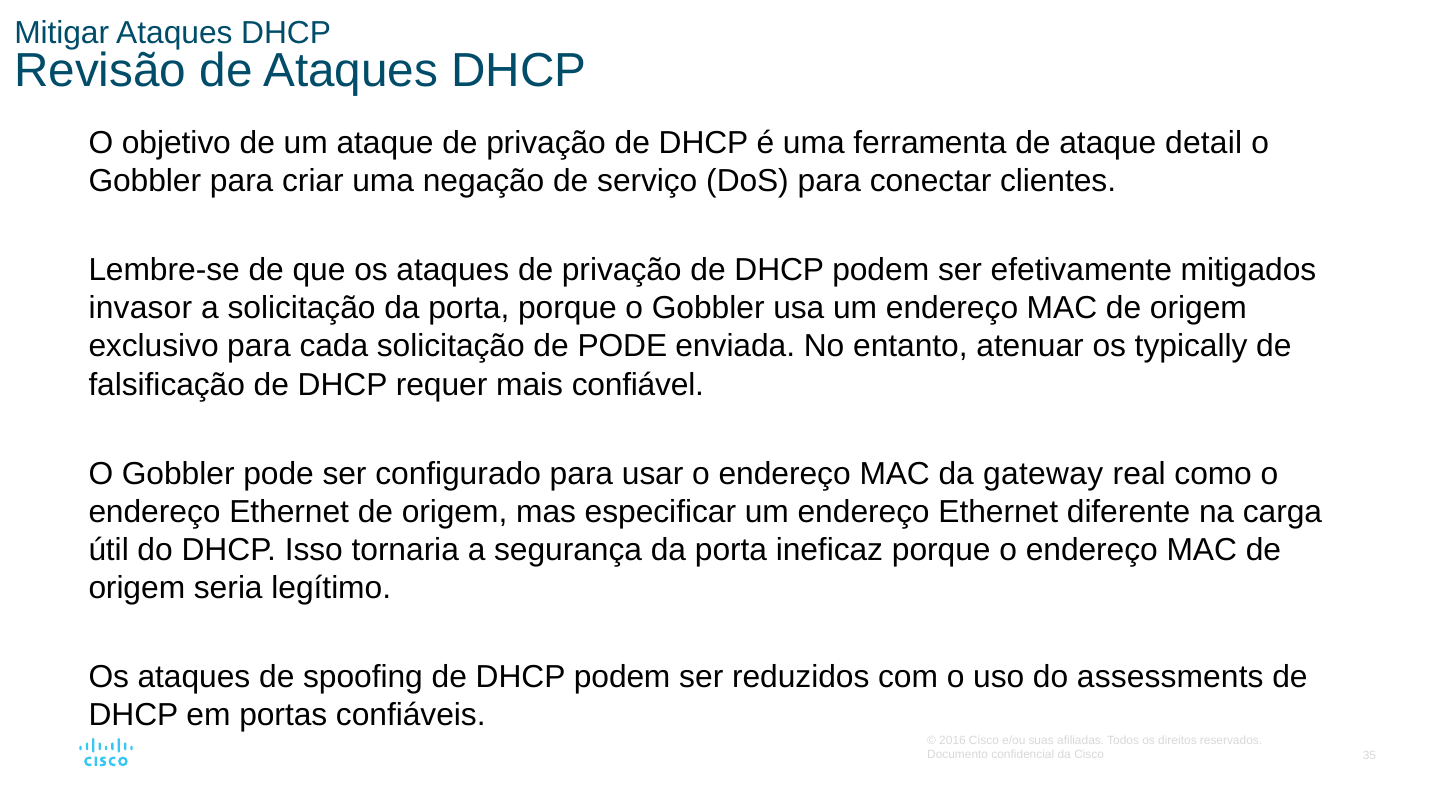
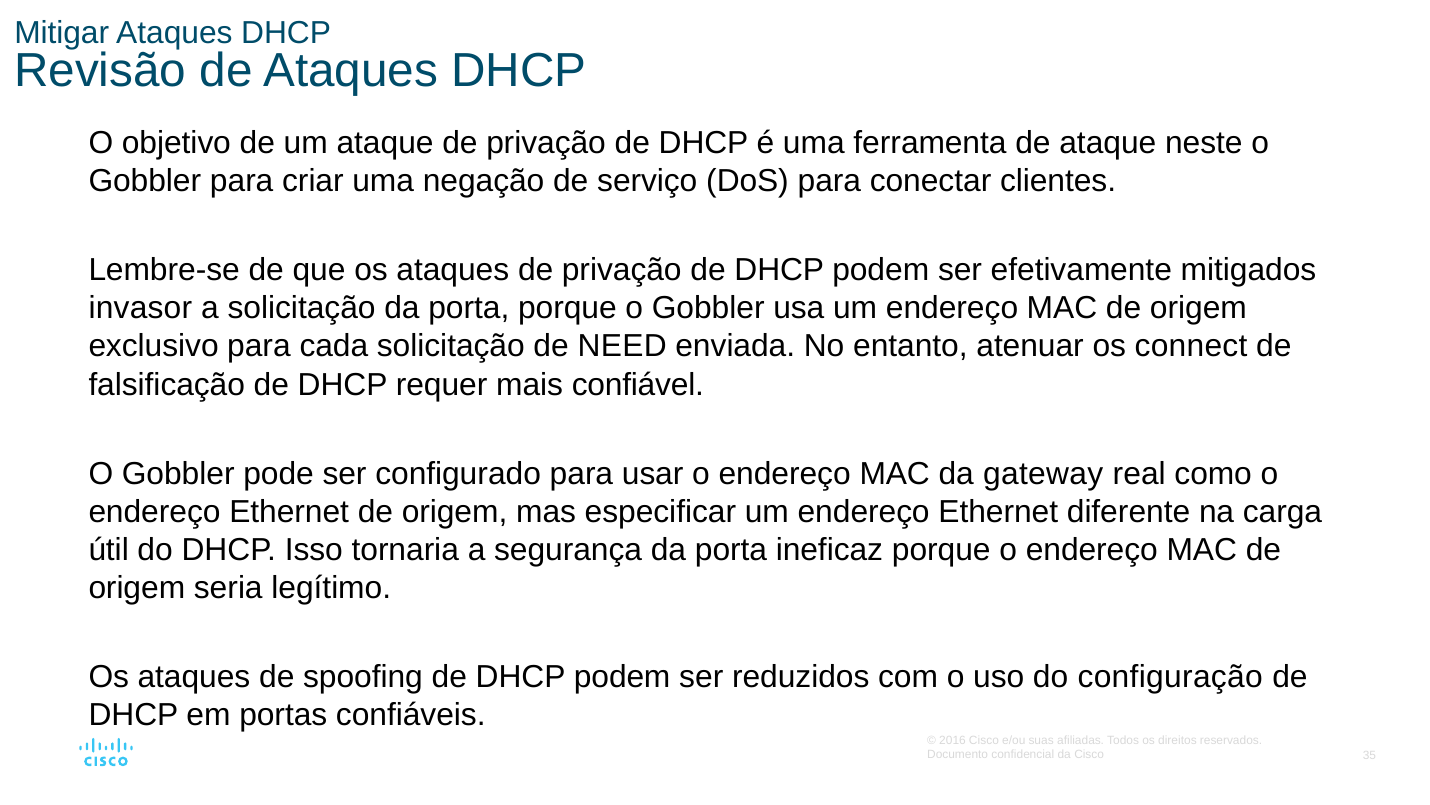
detail: detail -> neste
de PODE: PODE -> NEED
typically: typically -> connect
assessments: assessments -> configuração
